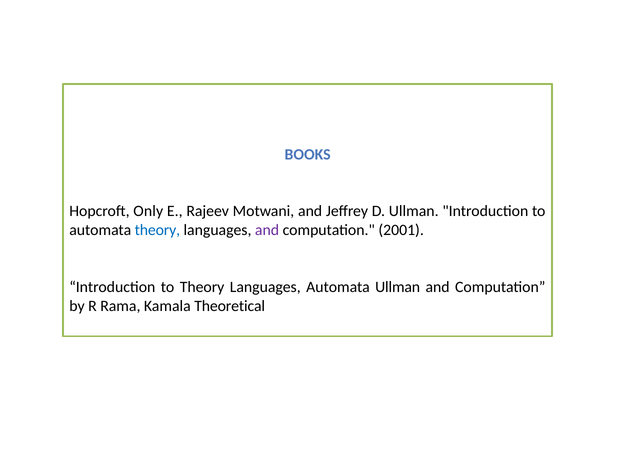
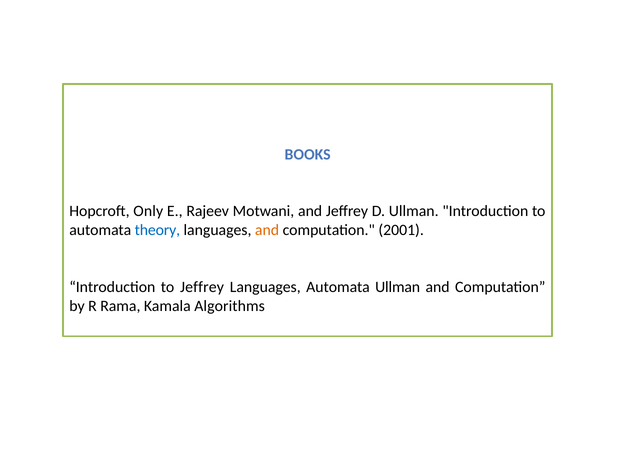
and at (267, 230) colour: purple -> orange
to Theory: Theory -> Jeffrey
Theoretical: Theoretical -> Algorithms
